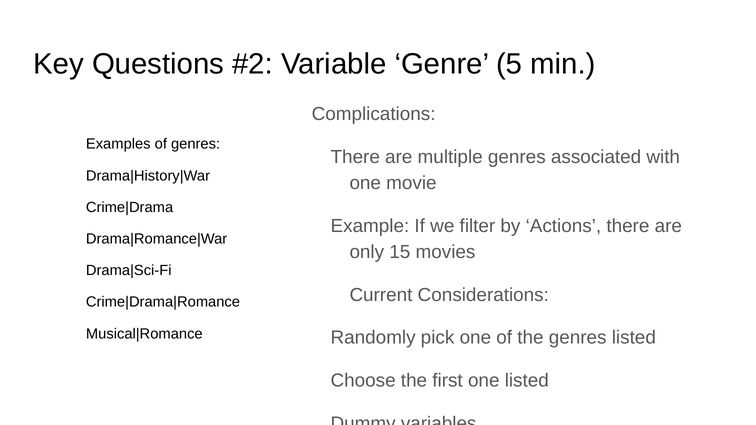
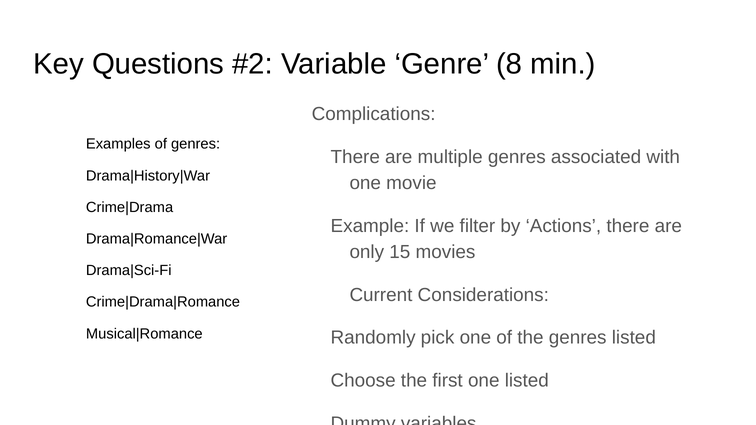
5: 5 -> 8
